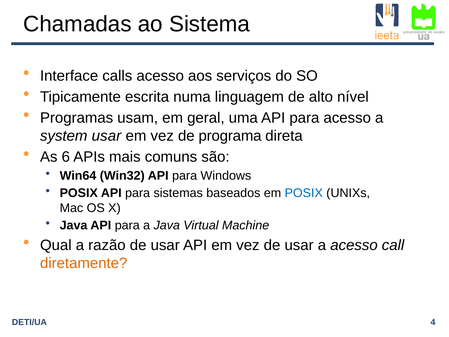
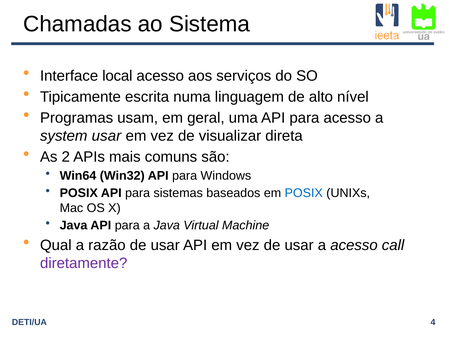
calls: calls -> local
programa: programa -> visualizar
6: 6 -> 2
diretamente colour: orange -> purple
